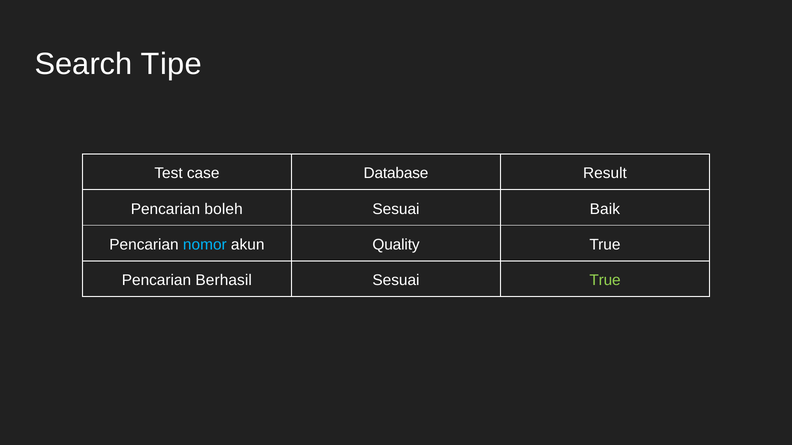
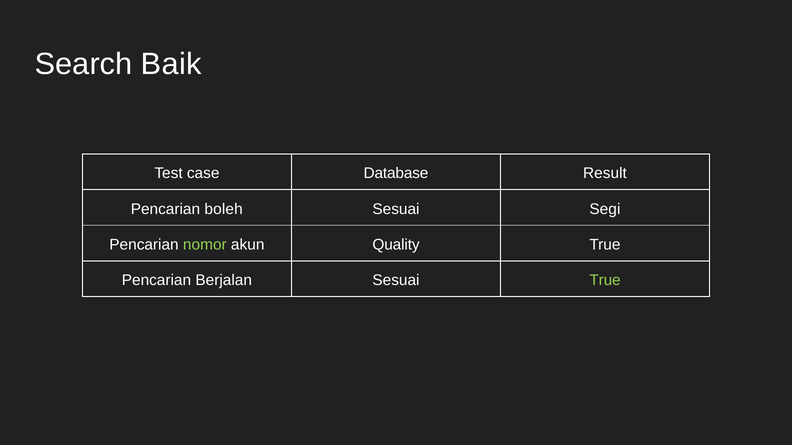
Tipe: Tipe -> Baik
Baik: Baik -> Segi
nomor colour: light blue -> light green
Berhasil: Berhasil -> Berjalan
